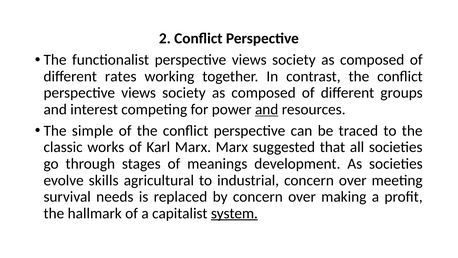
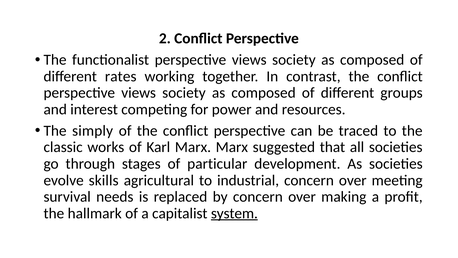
and at (267, 109) underline: present -> none
simple: simple -> simply
meanings: meanings -> particular
